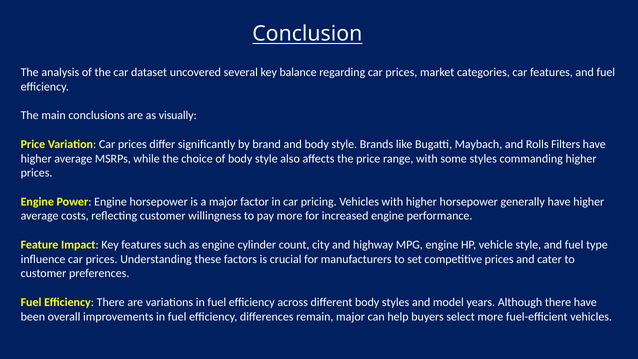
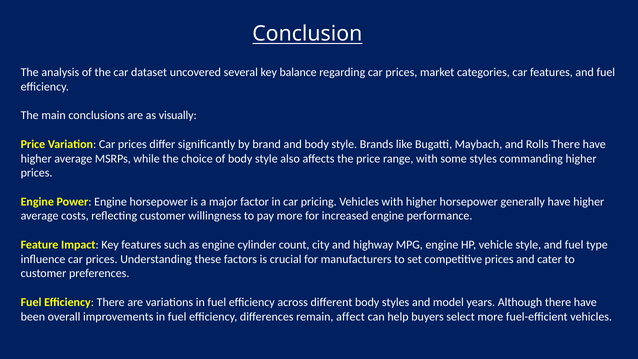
Rolls Filters: Filters -> There
remain major: major -> affect
